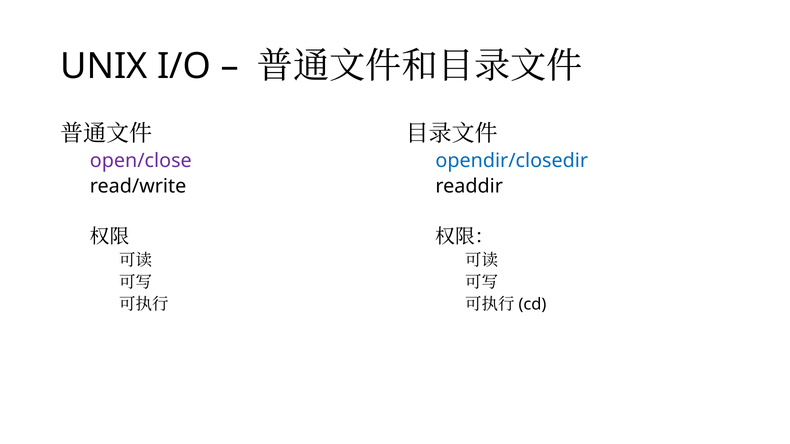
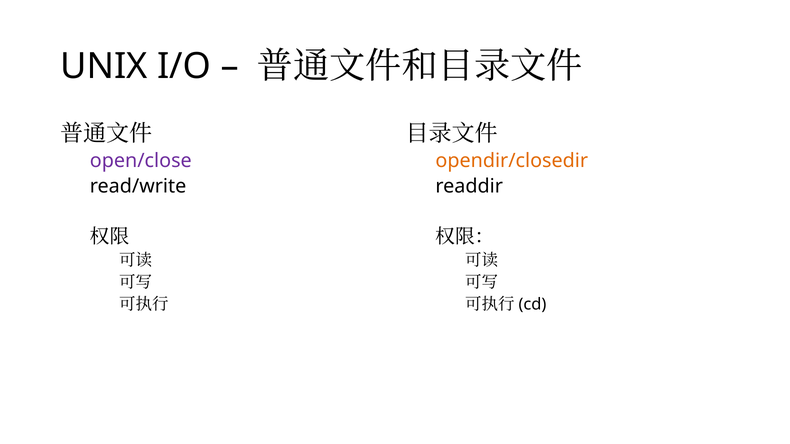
opendir/closedir colour: blue -> orange
